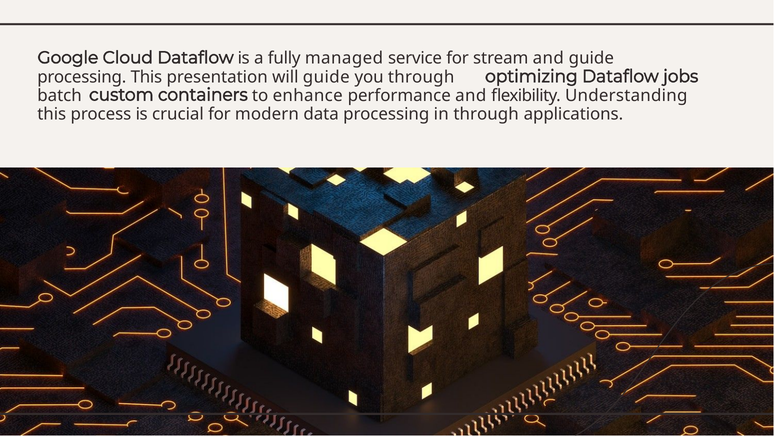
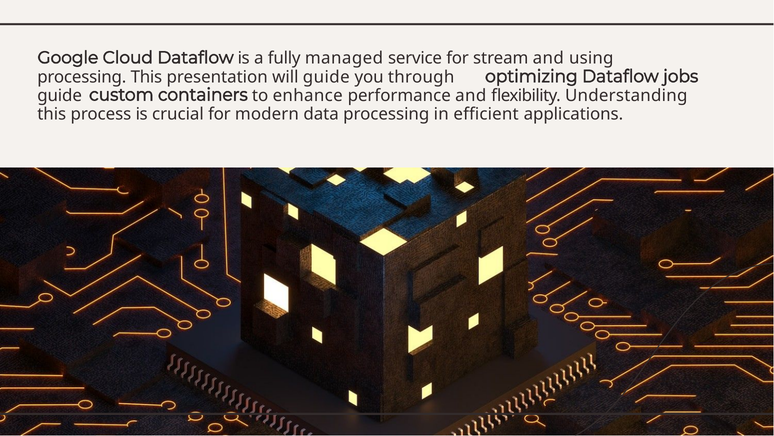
and guide: guide -> using
batch at (60, 95): batch -> guide
in through: through -> efﬁcient
